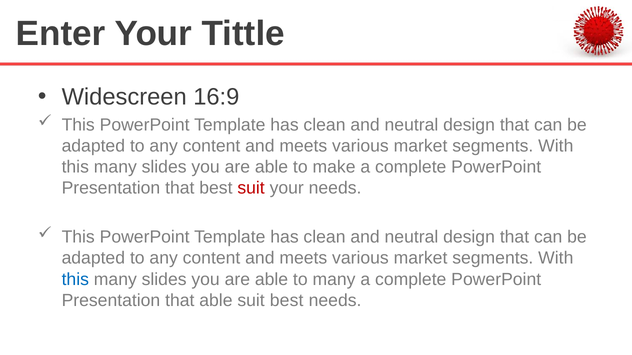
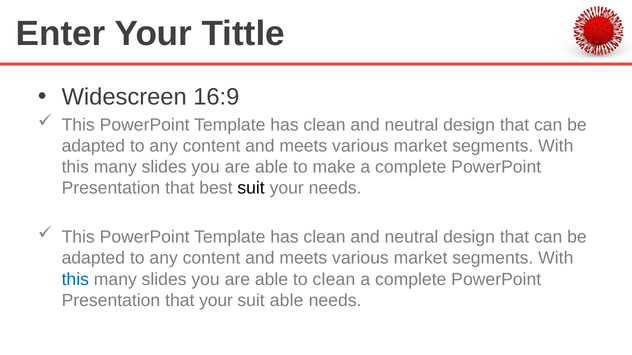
suit at (251, 188) colour: red -> black
to many: many -> clean
that able: able -> your
suit best: best -> able
